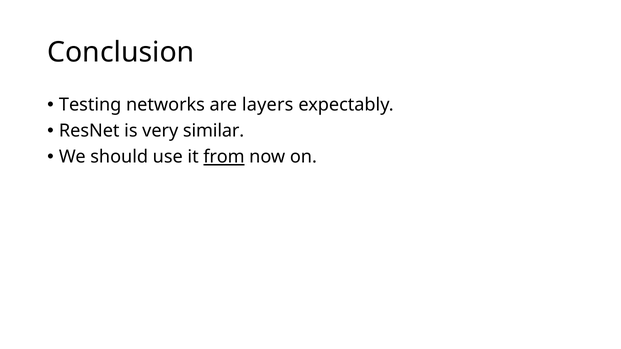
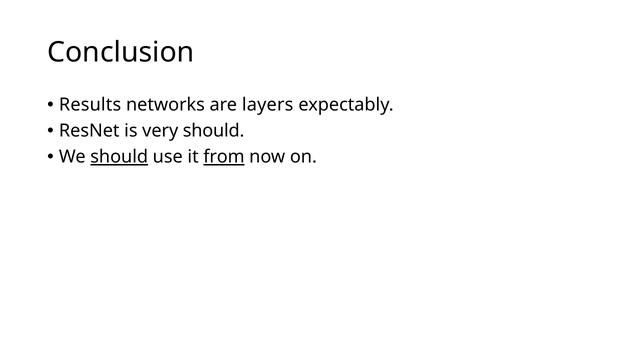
Testing: Testing -> Results
very similar: similar -> should
should at (119, 157) underline: none -> present
